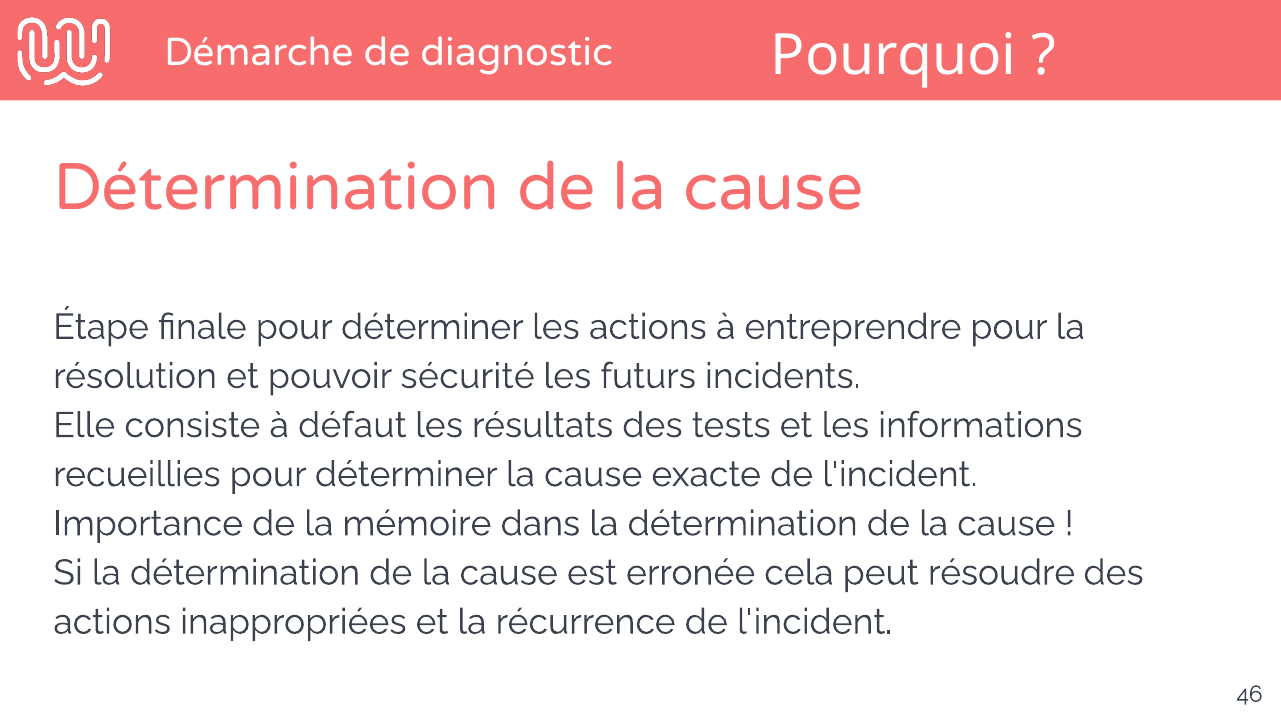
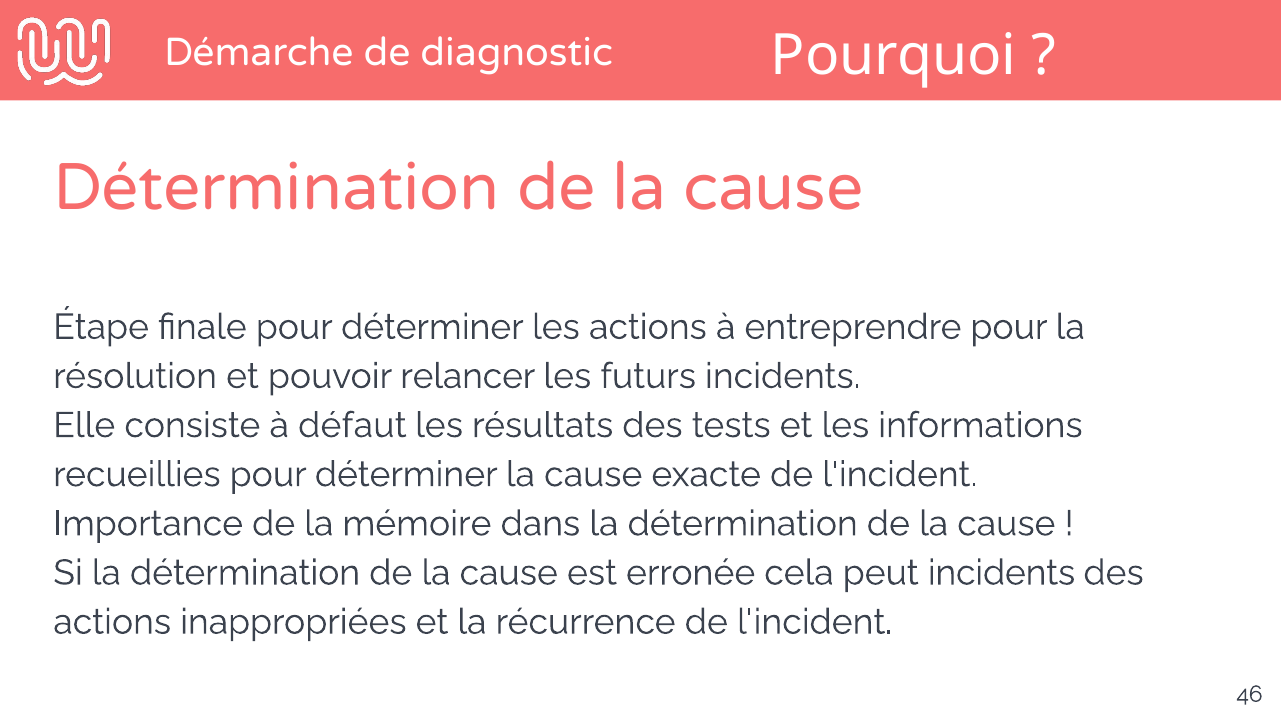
sécurité: sécurité -> relancer
peut résoudre: résoudre -> incidents
